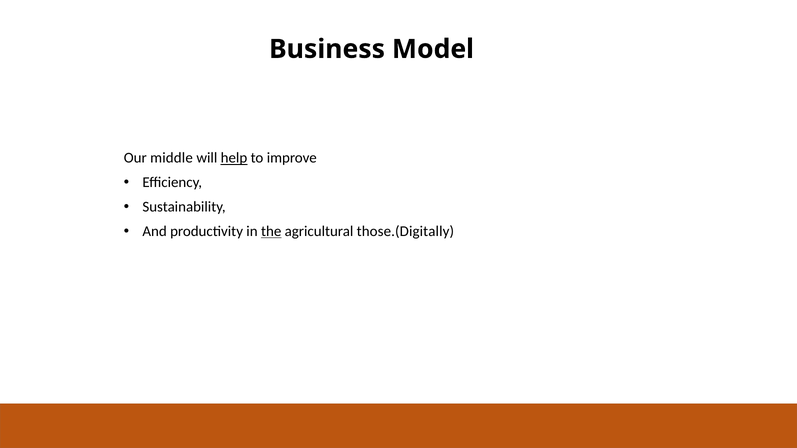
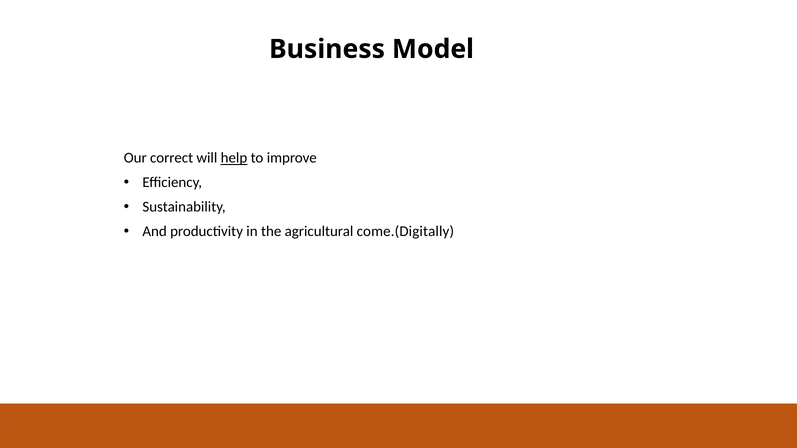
middle: middle -> correct
the underline: present -> none
those.(Digitally: those.(Digitally -> come.(Digitally
